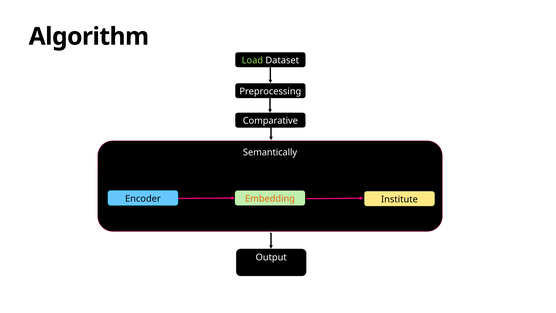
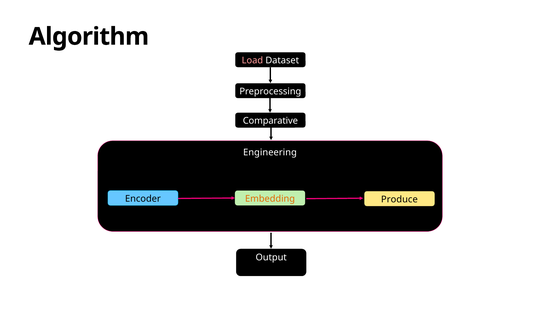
Load colour: light green -> pink
Semantically: Semantically -> Engineering
Institute: Institute -> Produce
